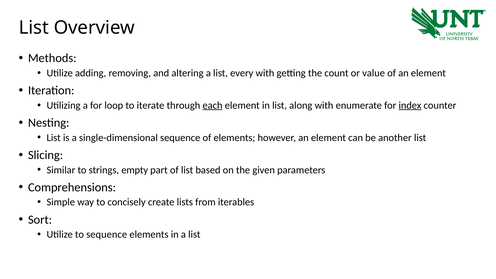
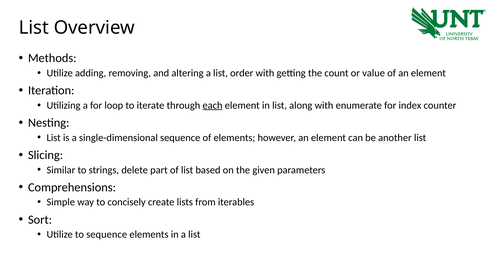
every: every -> order
index underline: present -> none
empty: empty -> delete
